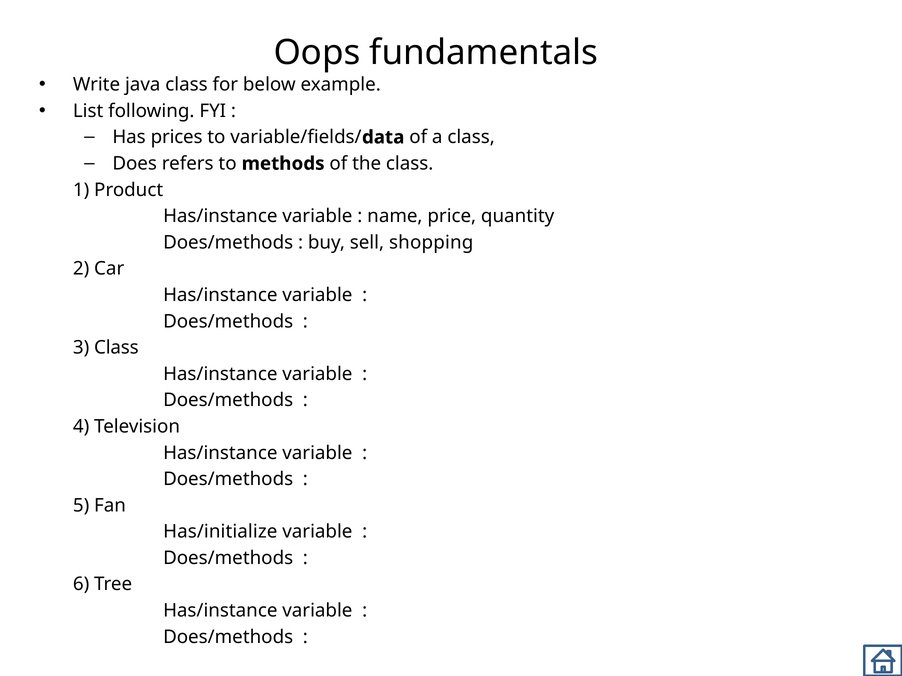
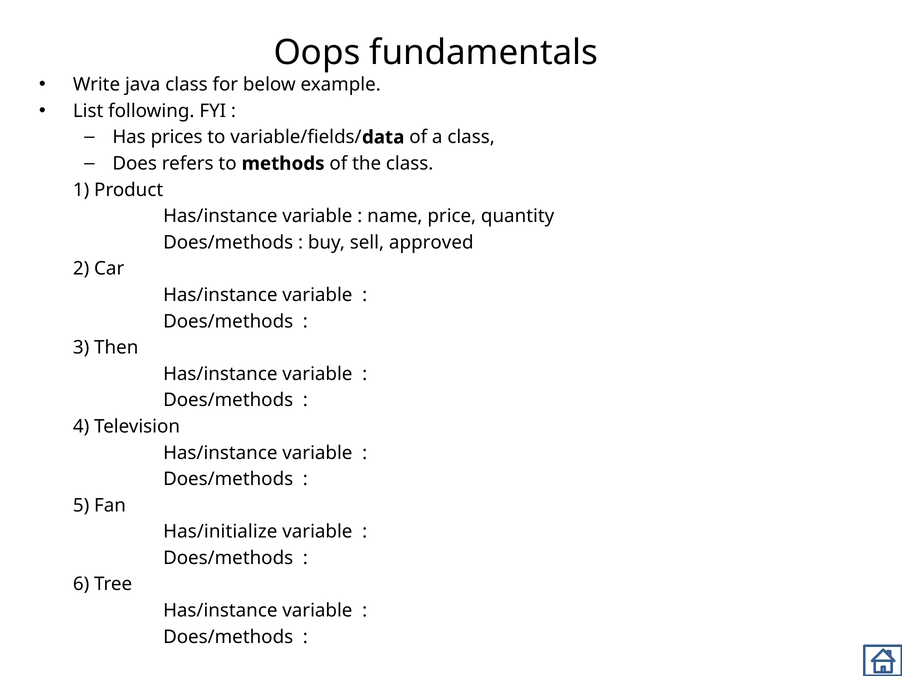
shopping: shopping -> approved
3 Class: Class -> Then
